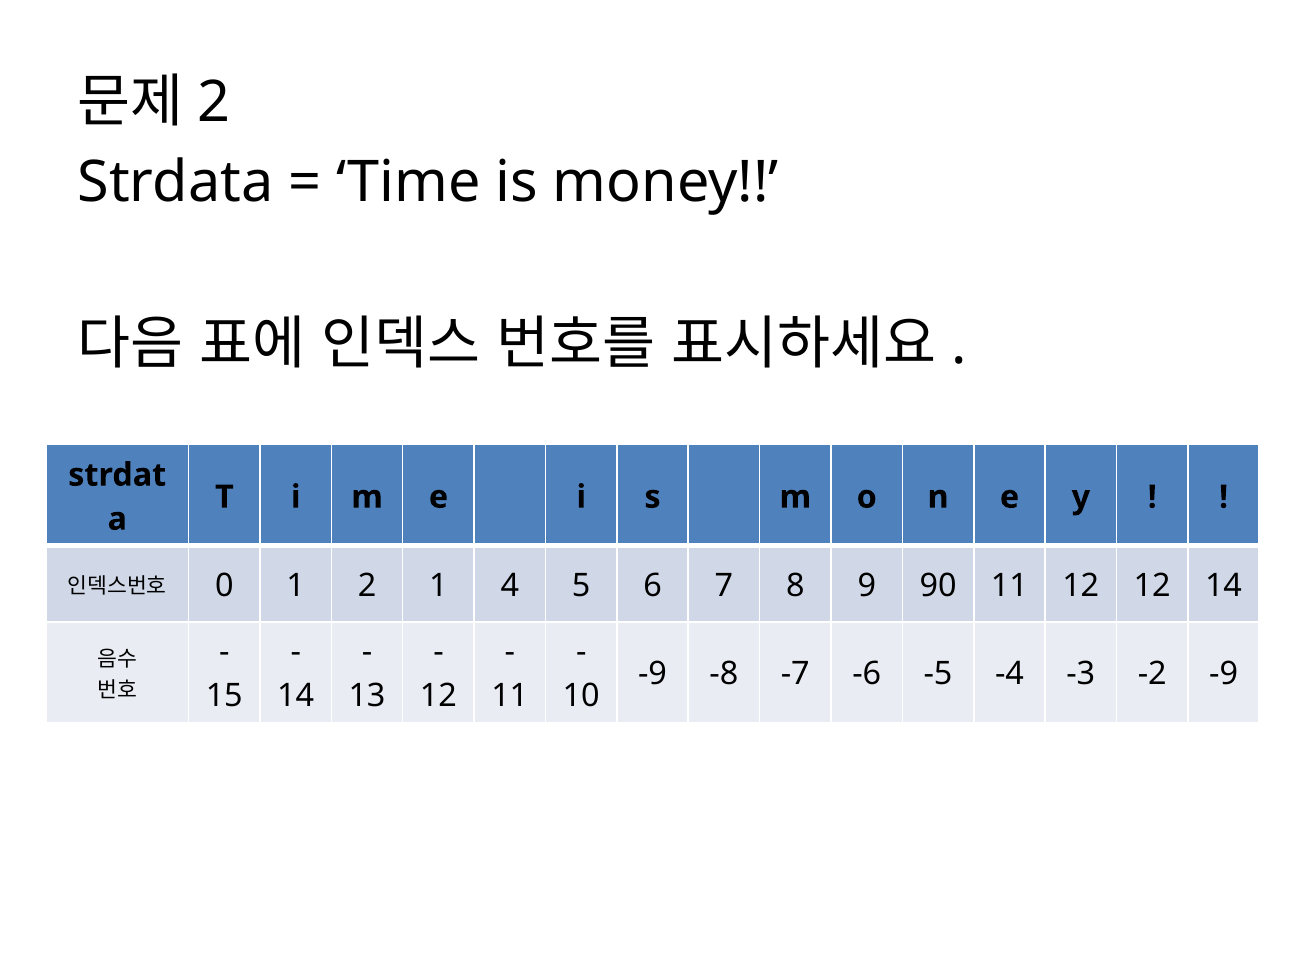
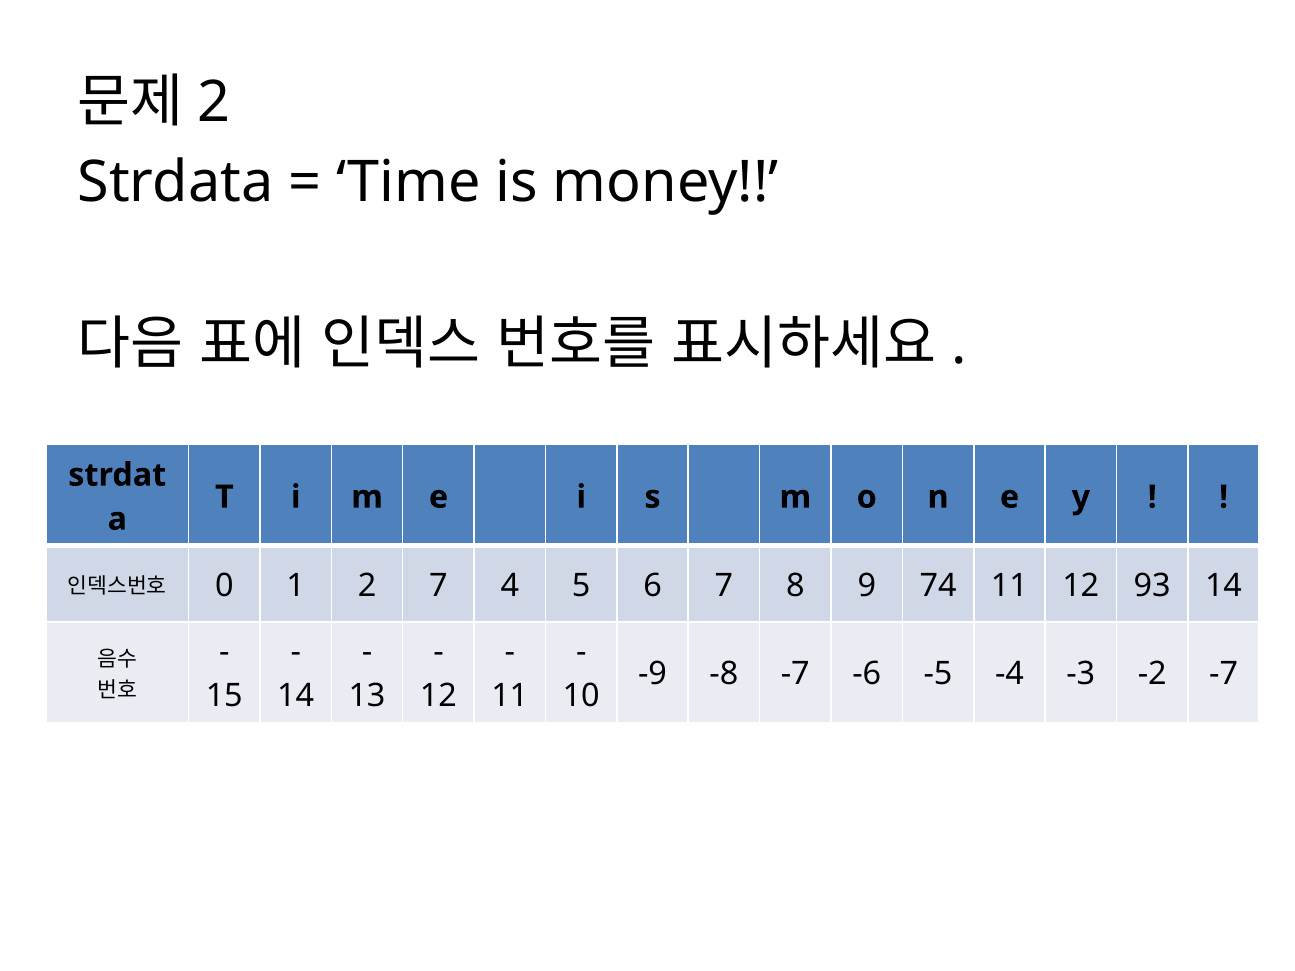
2 1: 1 -> 7
90: 90 -> 74
12 12: 12 -> 93
-2 -9: -9 -> -7
